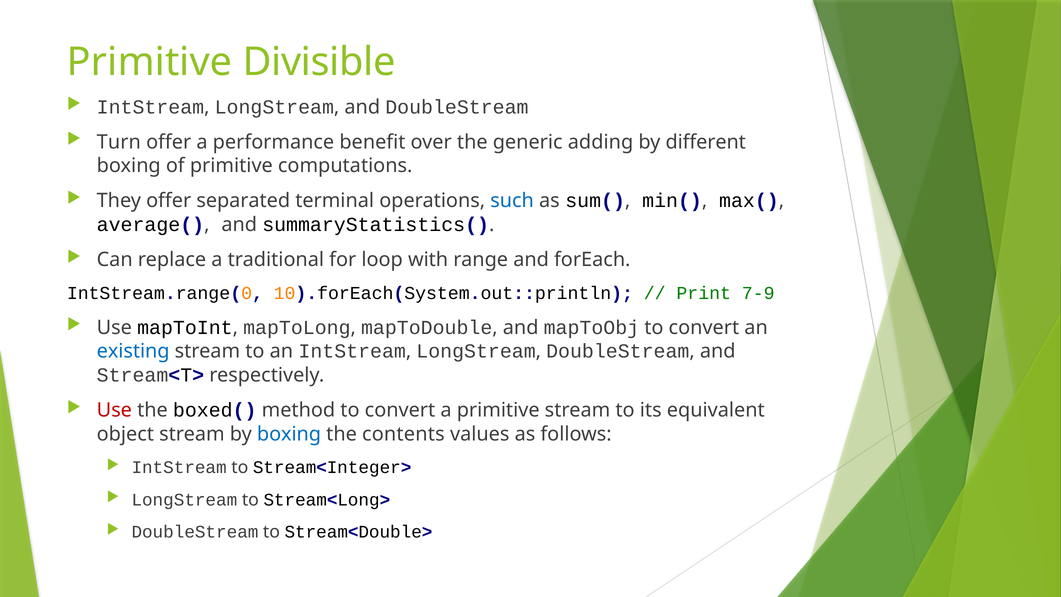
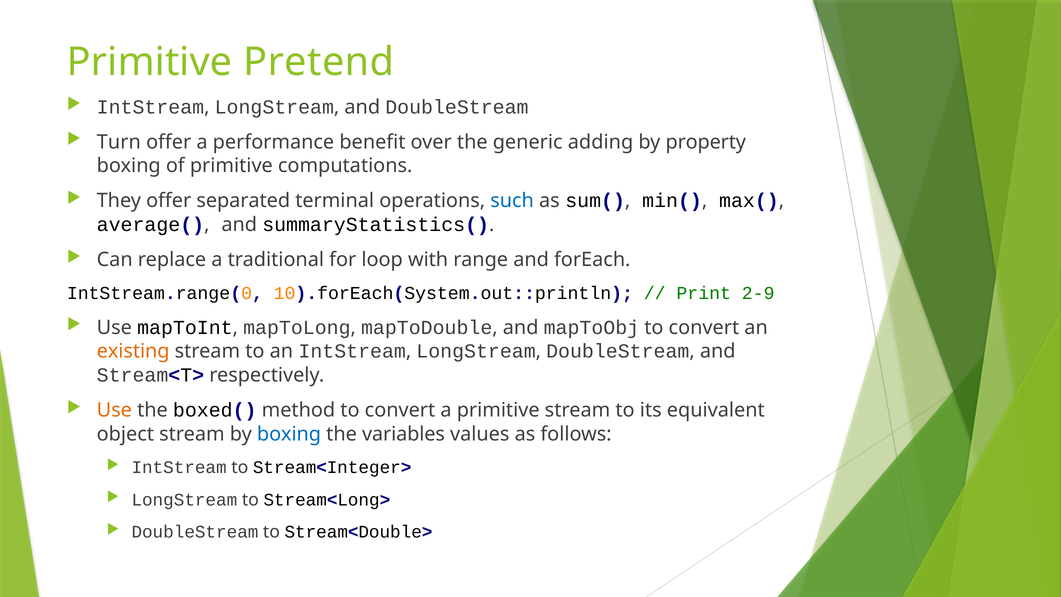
Divisible: Divisible -> Pretend
different: different -> property
7-9: 7-9 -> 2-9
existing colour: blue -> orange
Use at (114, 410) colour: red -> orange
contents: contents -> variables
